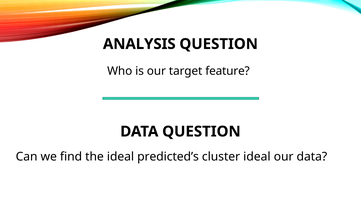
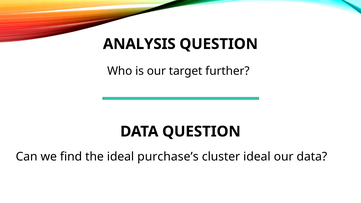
feature: feature -> further
predicted’s: predicted’s -> purchase’s
